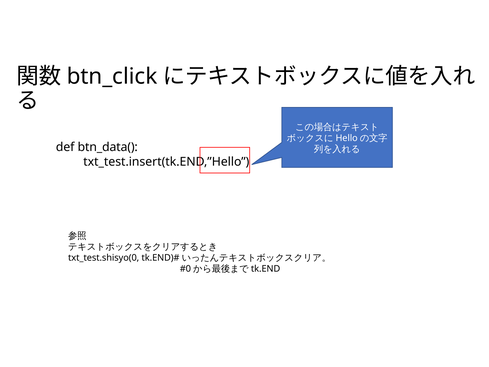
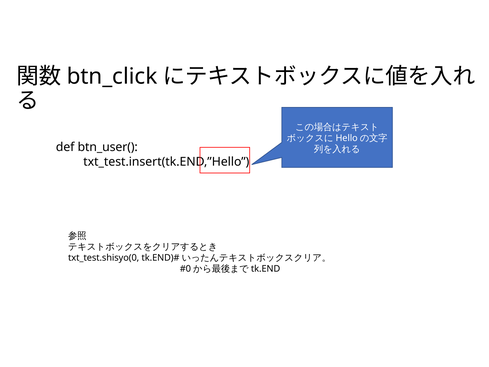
btn_data(: btn_data( -> btn_user(
